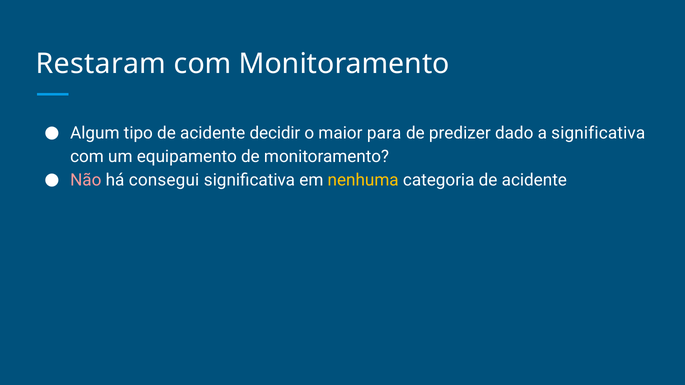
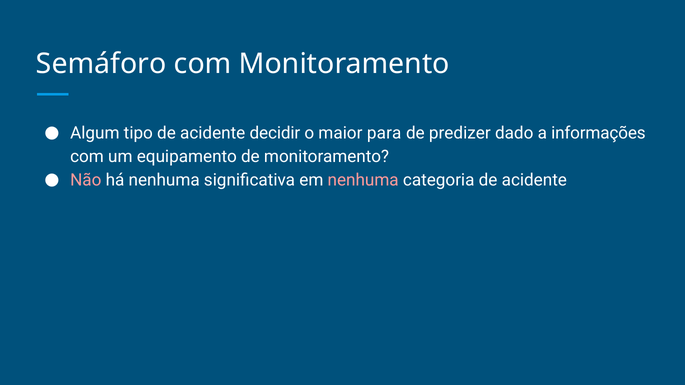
Restaram: Restaram -> Semáforo
a significativa: significativa -> informações
há consegui: consegui -> nenhuma
nenhuma at (363, 180) colour: yellow -> pink
